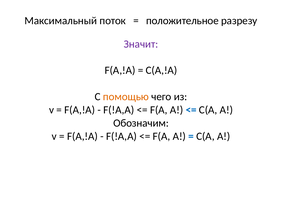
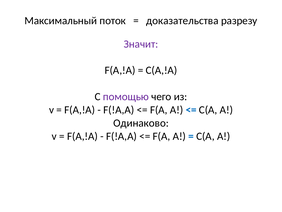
положительное: положительное -> доказательства
помощью colour: orange -> purple
Обозначим: Обозначим -> Одинаково
